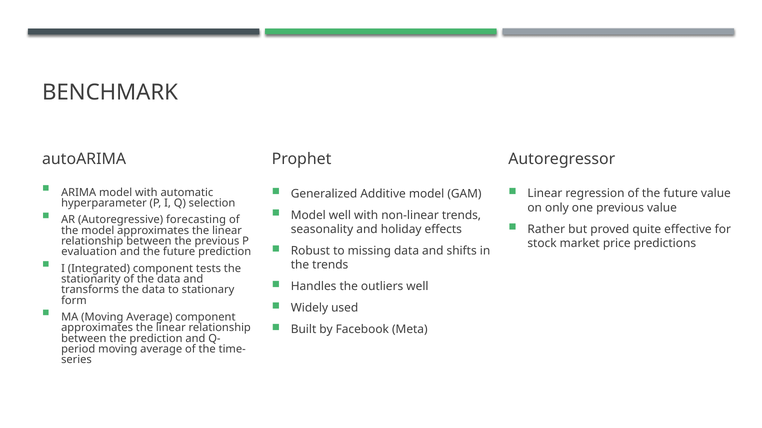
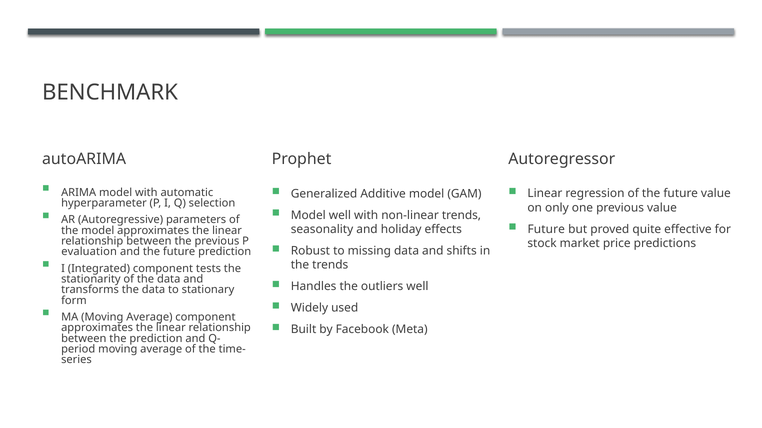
forecasting: forecasting -> parameters
Rather at (546, 229): Rather -> Future
